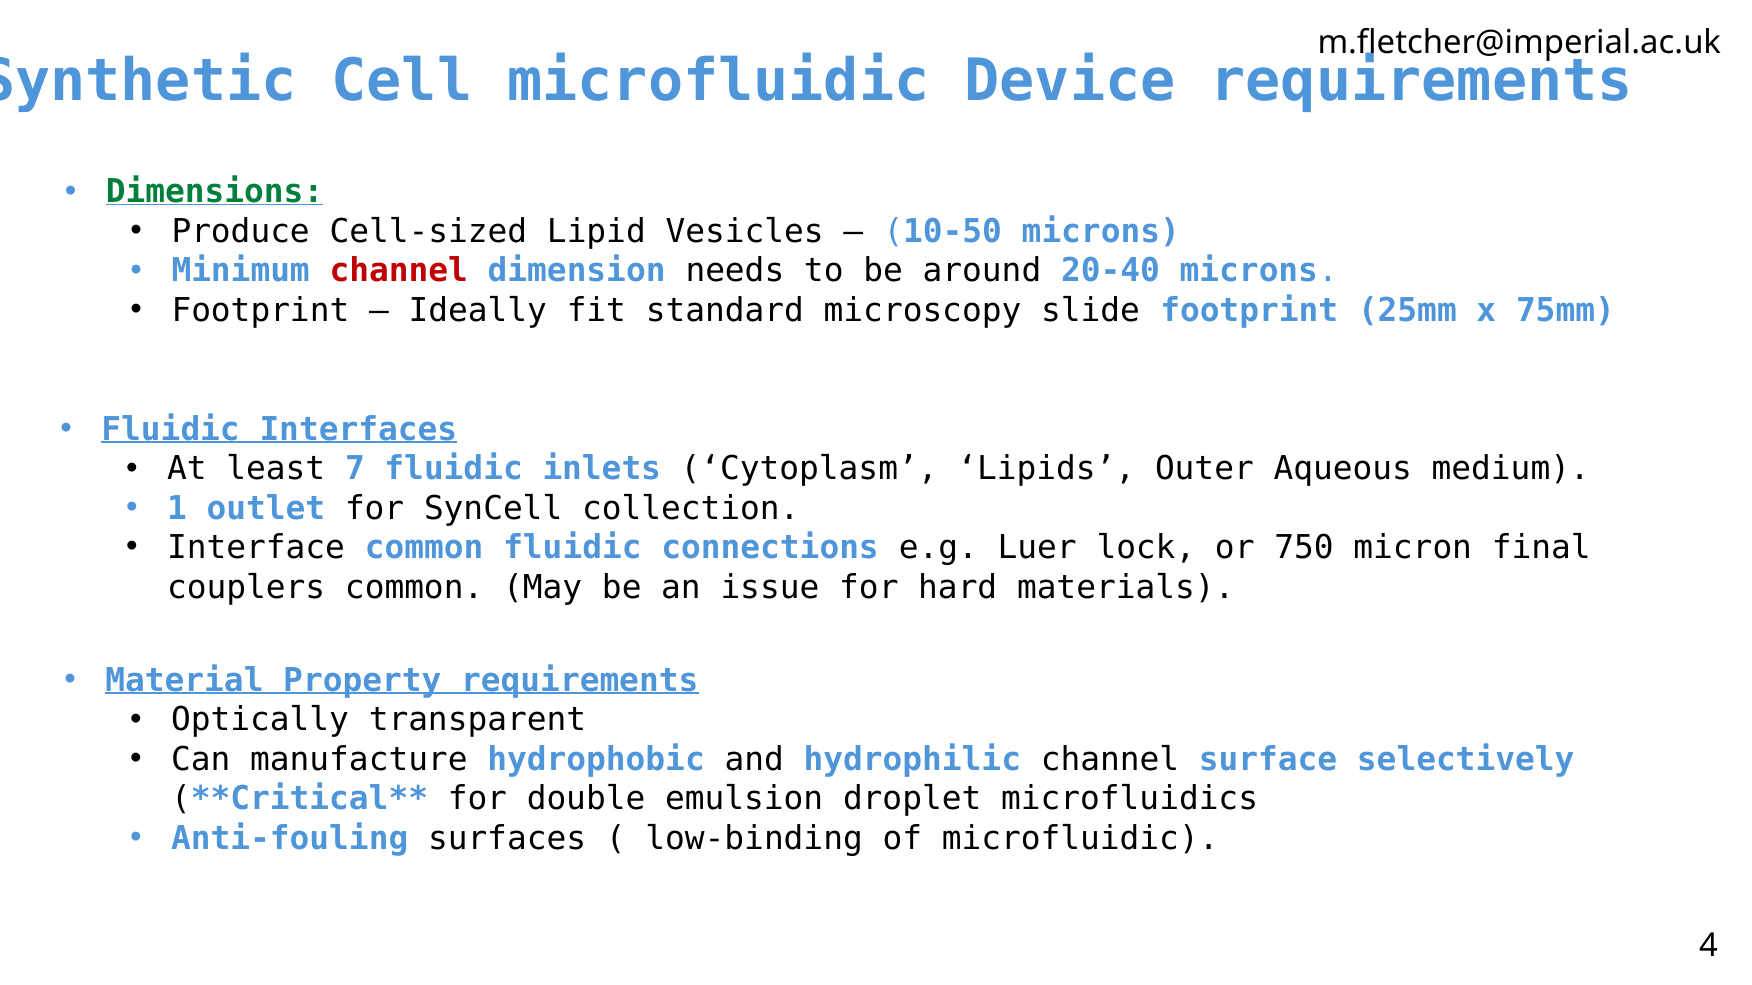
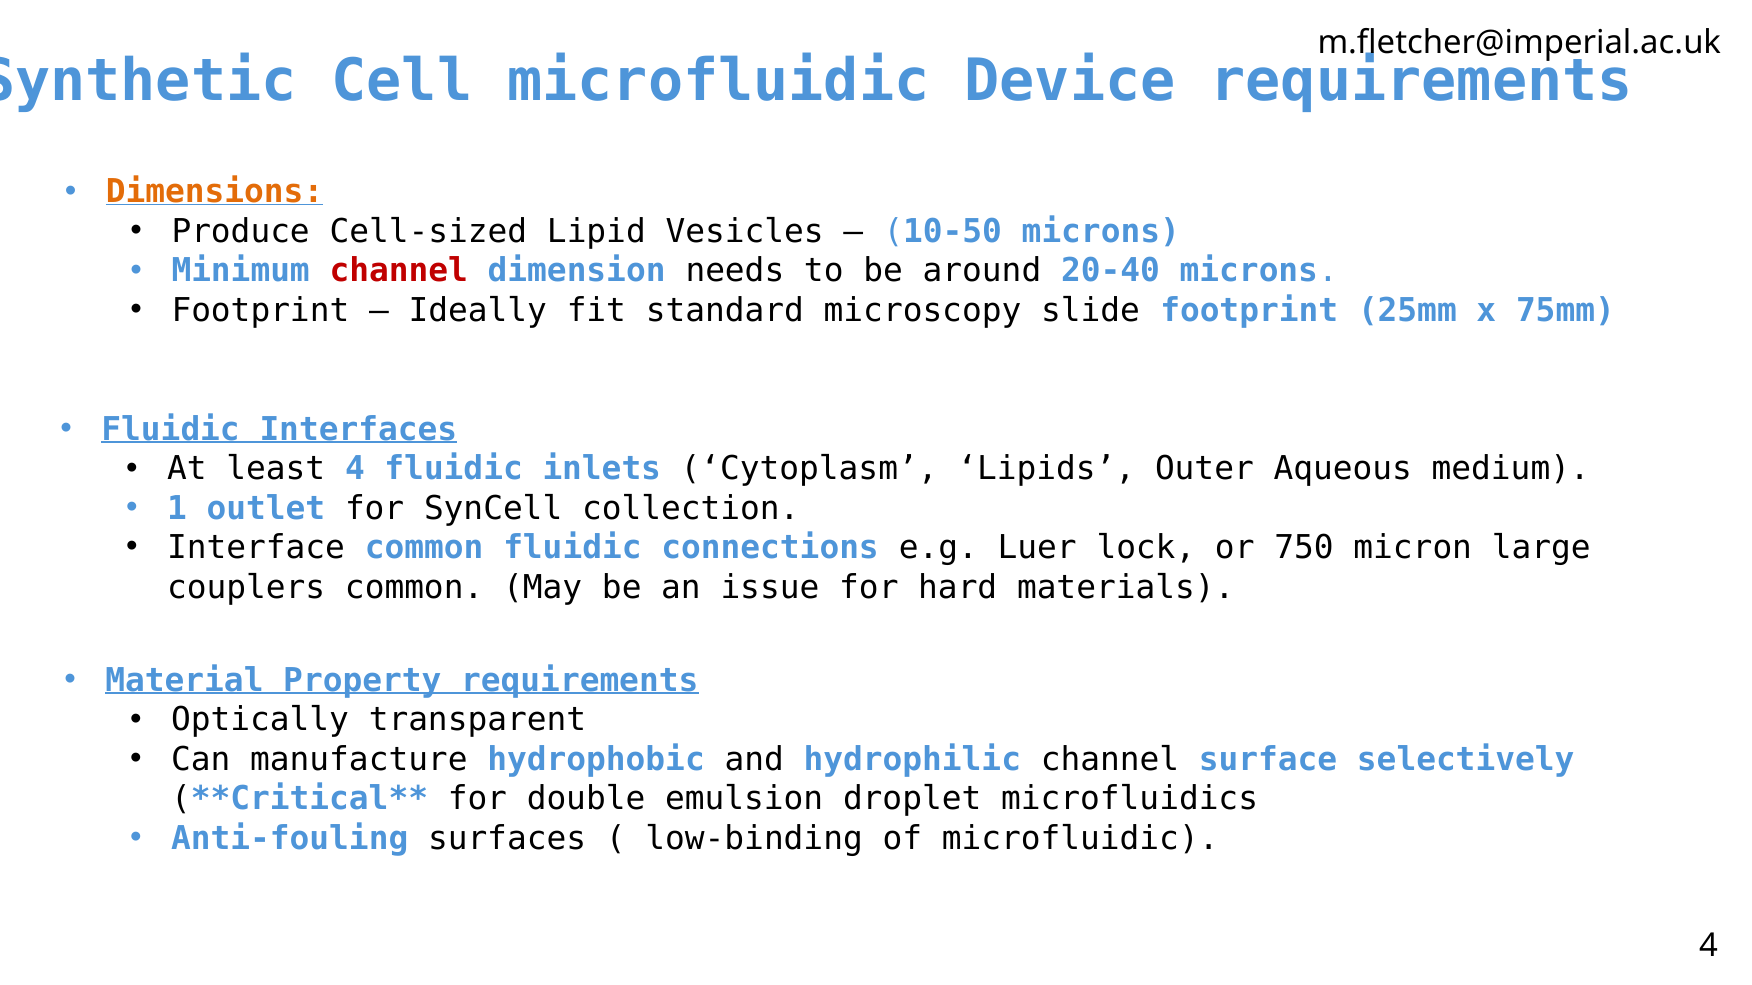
Dimensions colour: green -> orange
least 7: 7 -> 4
final: final -> large
